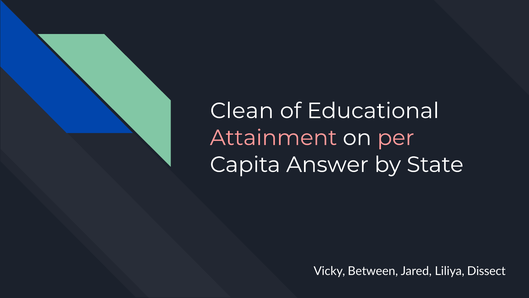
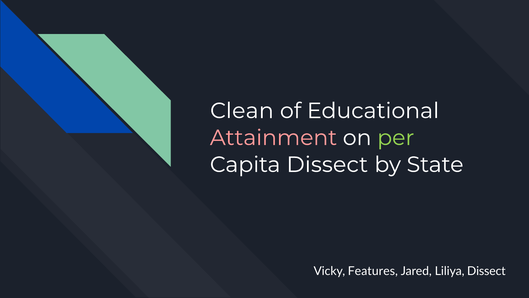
per colour: pink -> light green
Capita Answer: Answer -> Dissect
Between: Between -> Features
